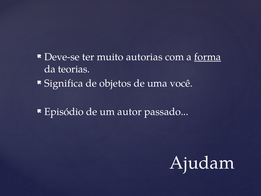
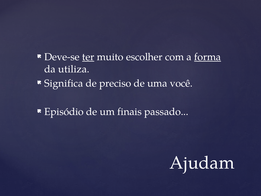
ter underline: none -> present
autorias: autorias -> escolher
teorias: teorias -> utiliza
objetos: objetos -> preciso
autor: autor -> finais
